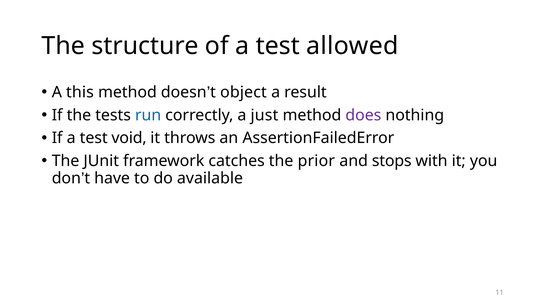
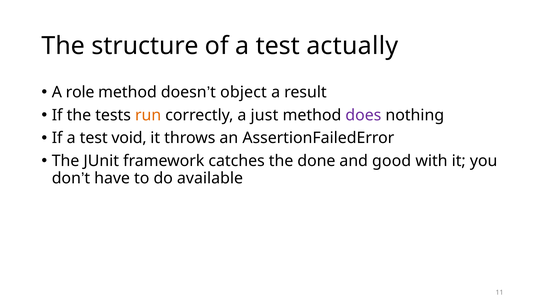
allowed: allowed -> actually
this: this -> role
run colour: blue -> orange
prior: prior -> done
stops: stops -> good
